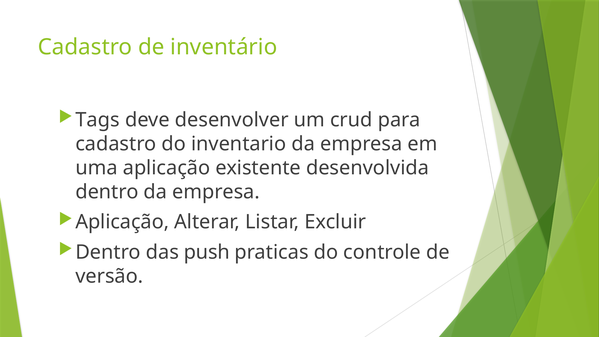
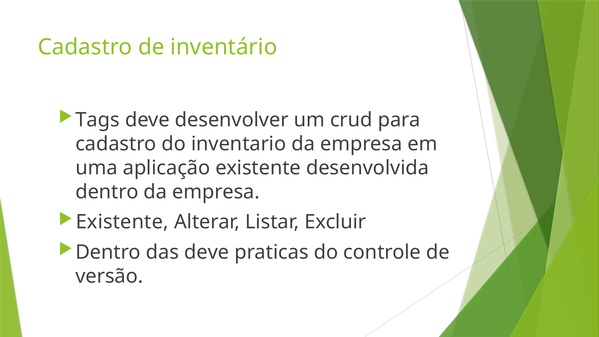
Aplicação at (122, 222): Aplicação -> Existente
das push: push -> deve
